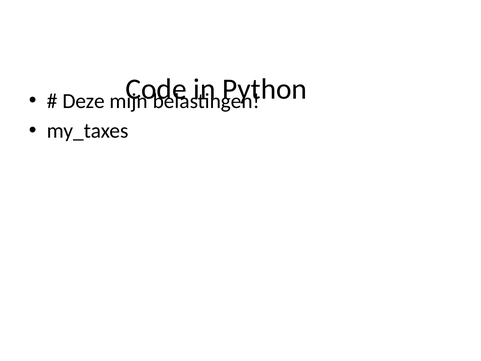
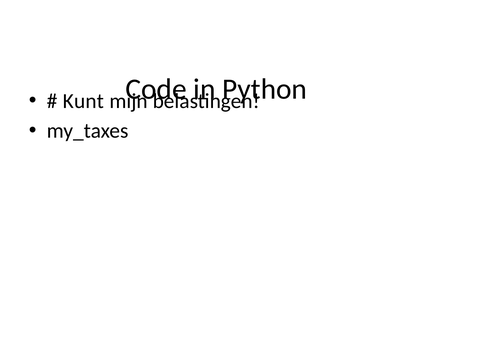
Deze: Deze -> Kunt
